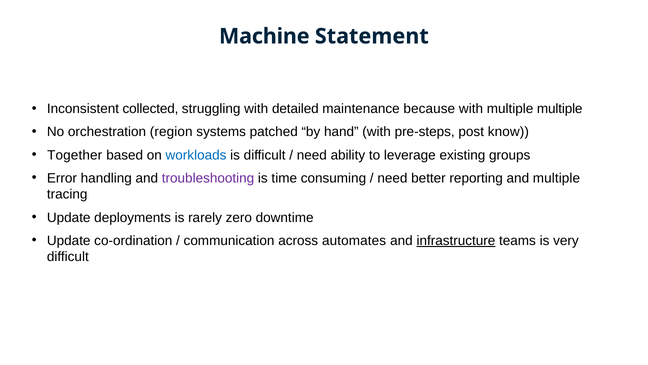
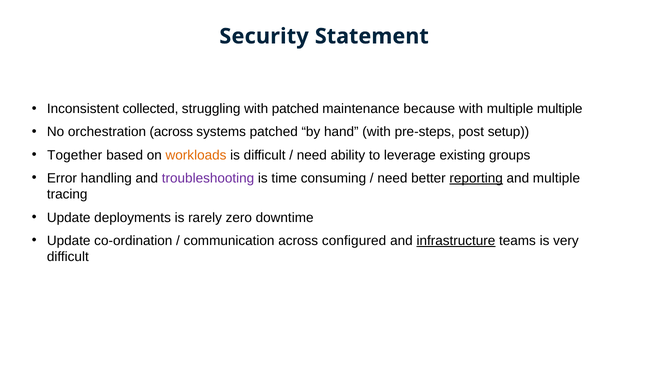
Machine: Machine -> Security
with detailed: detailed -> patched
orchestration region: region -> across
know: know -> setup
workloads colour: blue -> orange
reporting underline: none -> present
automates: automates -> configured
